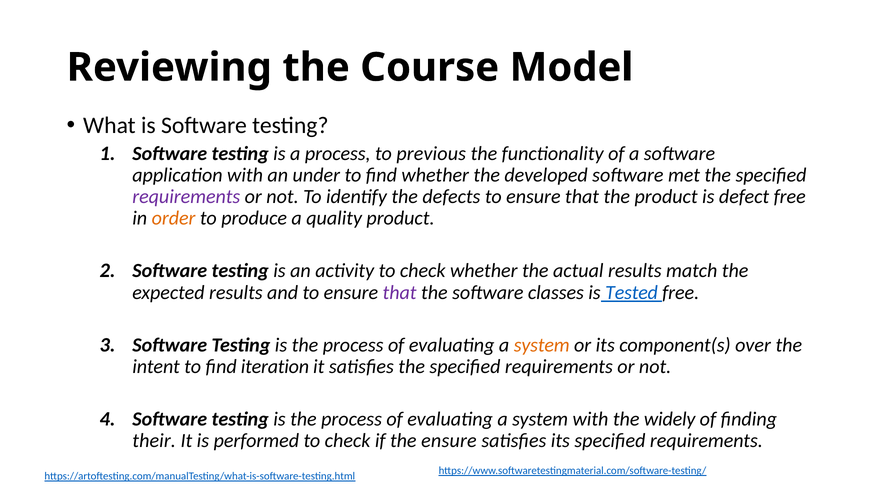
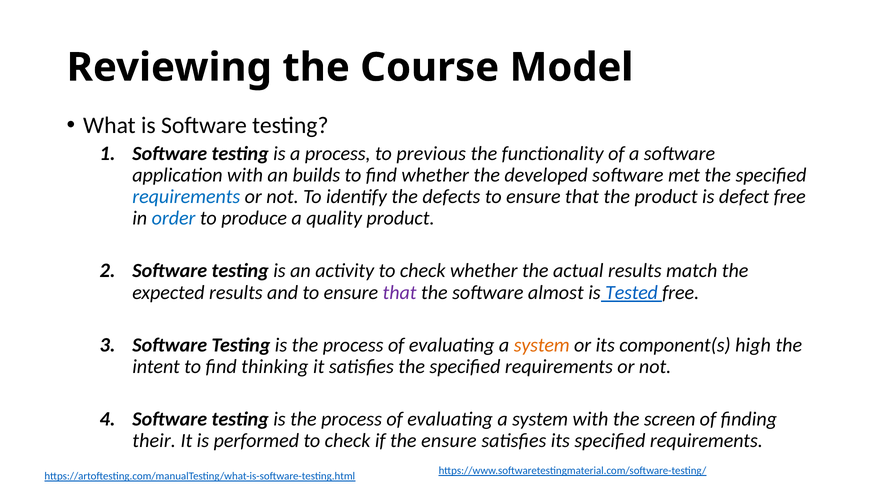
under: under -> builds
requirements at (186, 197) colour: purple -> blue
order colour: orange -> blue
classes: classes -> almost
over: over -> high
iteration: iteration -> thinking
widely: widely -> screen
